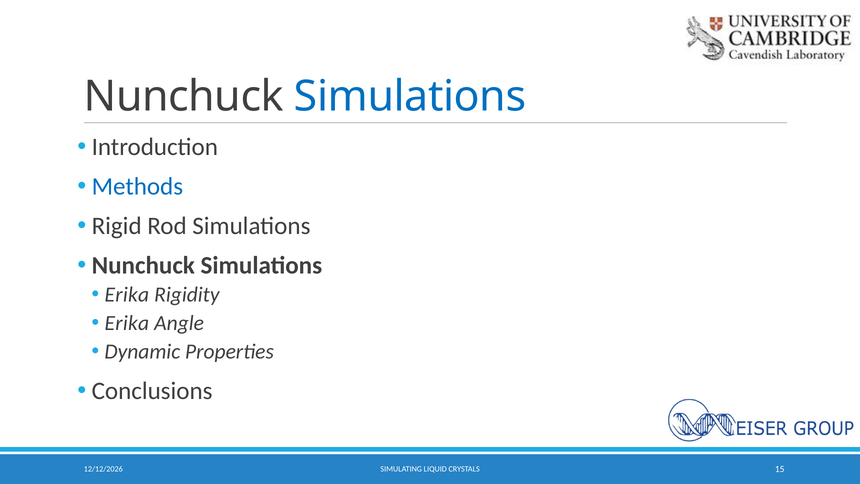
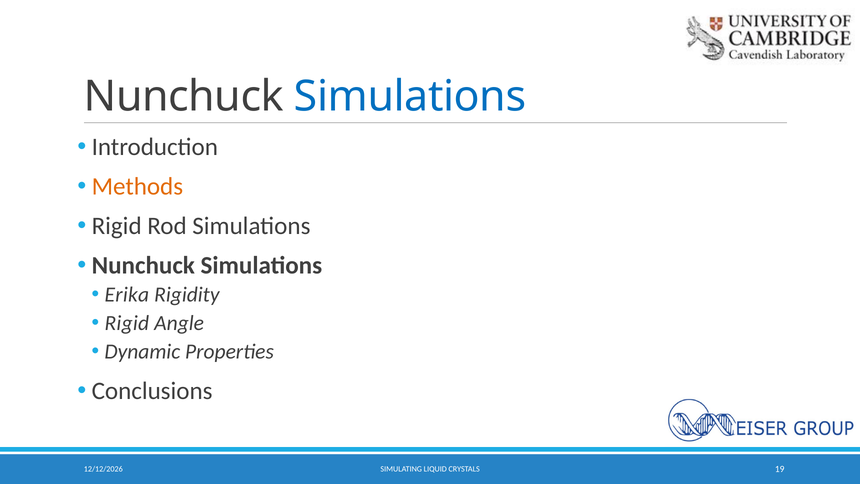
Methods colour: blue -> orange
Erika at (127, 323): Erika -> Rigid
15: 15 -> 19
